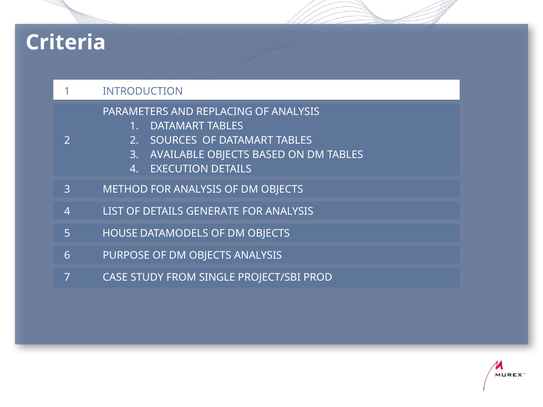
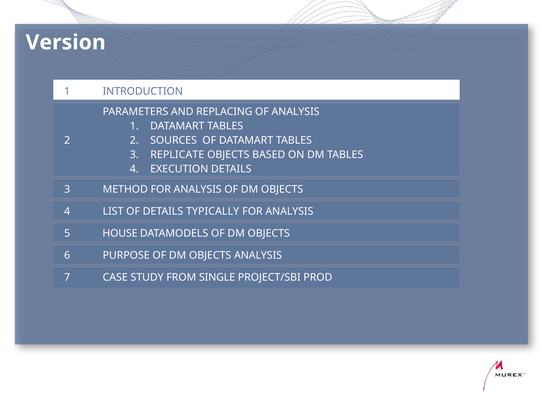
Criteria: Criteria -> Version
AVAILABLE: AVAILABLE -> REPLICATE
GENERATE: GENERATE -> TYPICALLY
